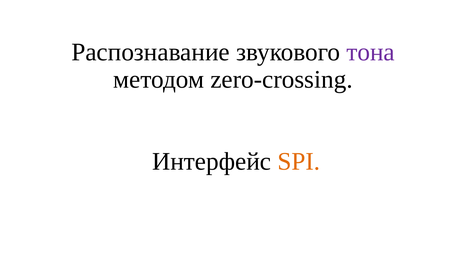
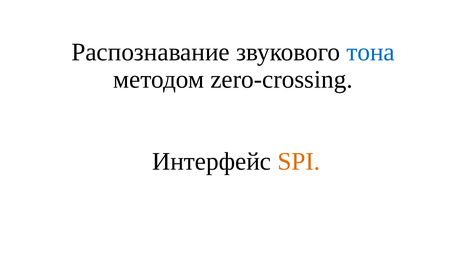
тона colour: purple -> blue
